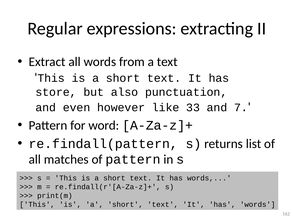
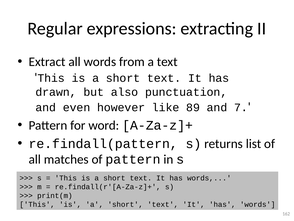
store: store -> drawn
33: 33 -> 89
